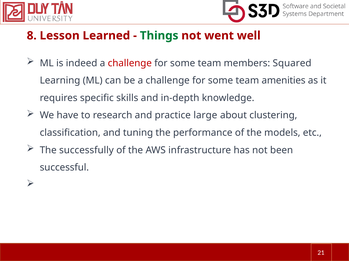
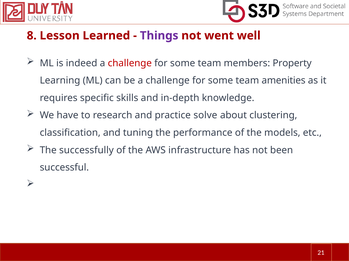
Things colour: green -> purple
Squared: Squared -> Property
large: large -> solve
